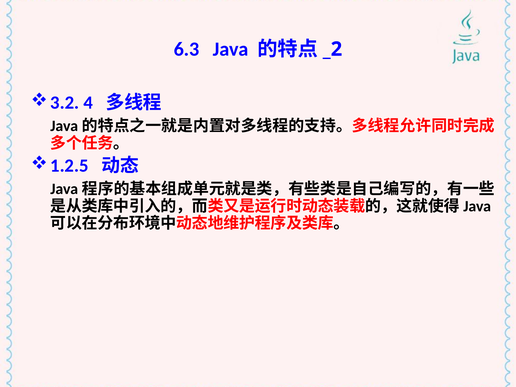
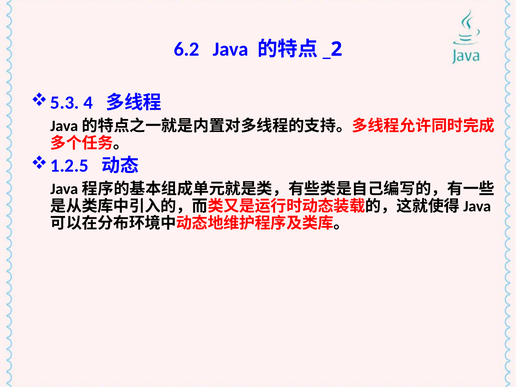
6.3: 6.3 -> 6.2
3.2: 3.2 -> 5.3
